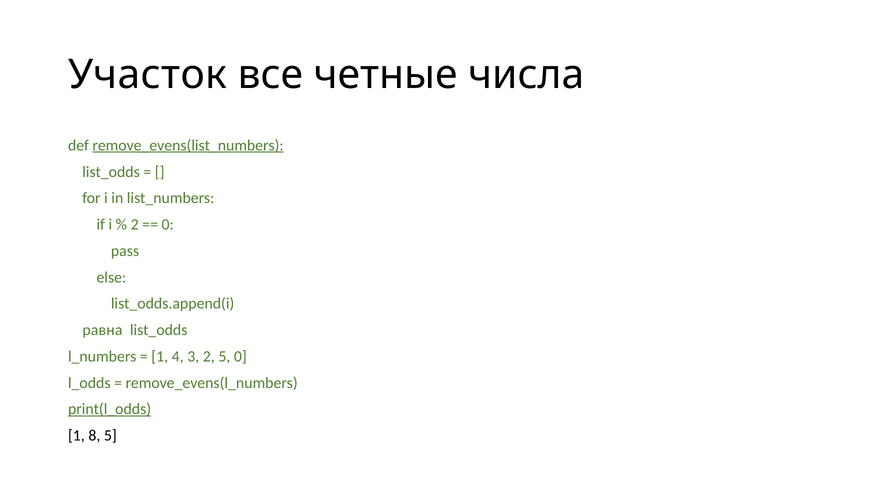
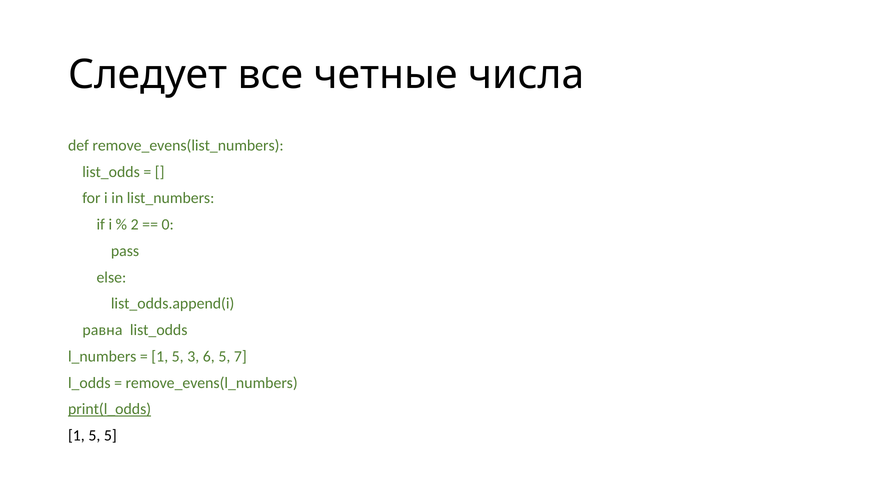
Участок: Участок -> Следует
remove_evens(list_numbers underline: present -> none
4 at (178, 356): 4 -> 5
3 2: 2 -> 6
5 0: 0 -> 7
8 at (94, 435): 8 -> 5
